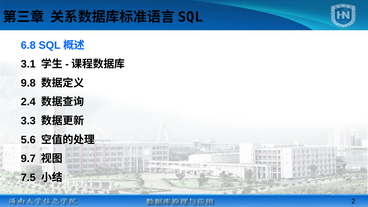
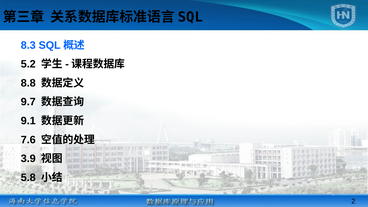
6.8: 6.8 -> 8.3
3.1: 3.1 -> 5.2
9.8: 9.8 -> 8.8
2.4: 2.4 -> 9.7
3.3: 3.3 -> 9.1
5.6: 5.6 -> 7.6
9.7: 9.7 -> 3.9
7.5: 7.5 -> 5.8
